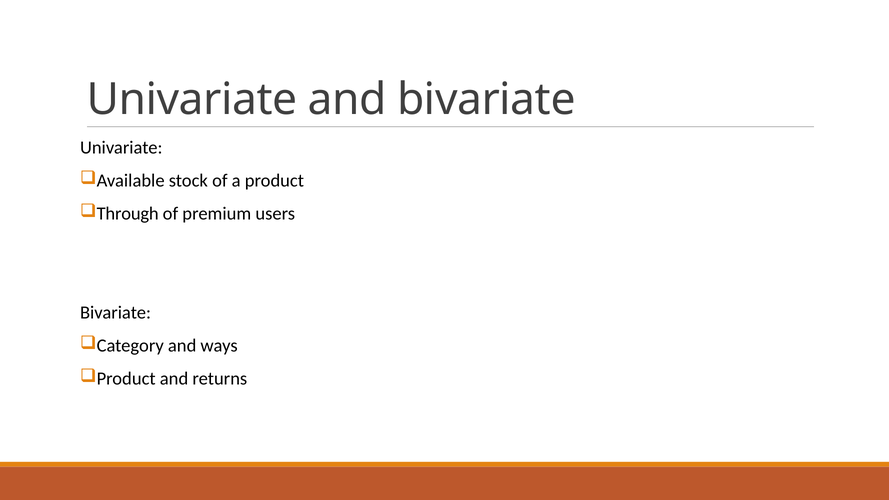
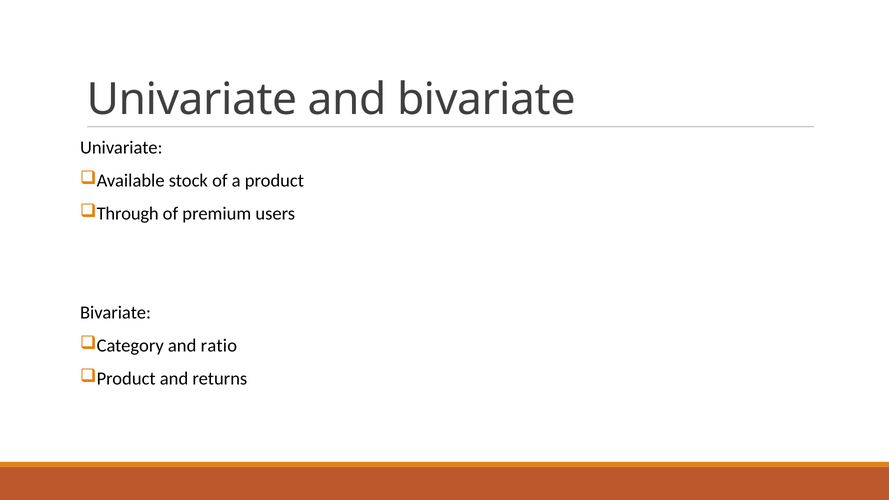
ways: ways -> ratio
